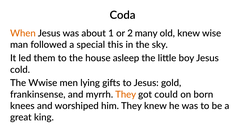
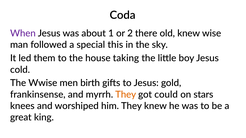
When colour: orange -> purple
many: many -> there
asleep: asleep -> taking
lying: lying -> birth
born: born -> stars
